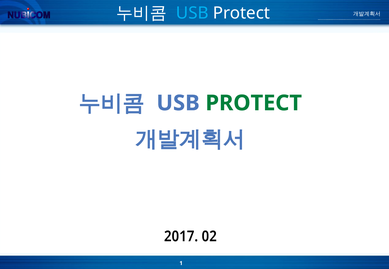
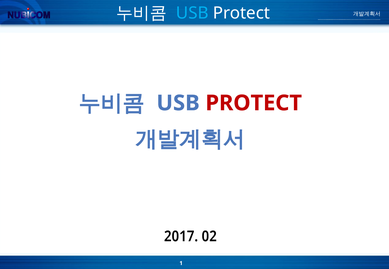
PROTECT at (254, 103) colour: green -> red
